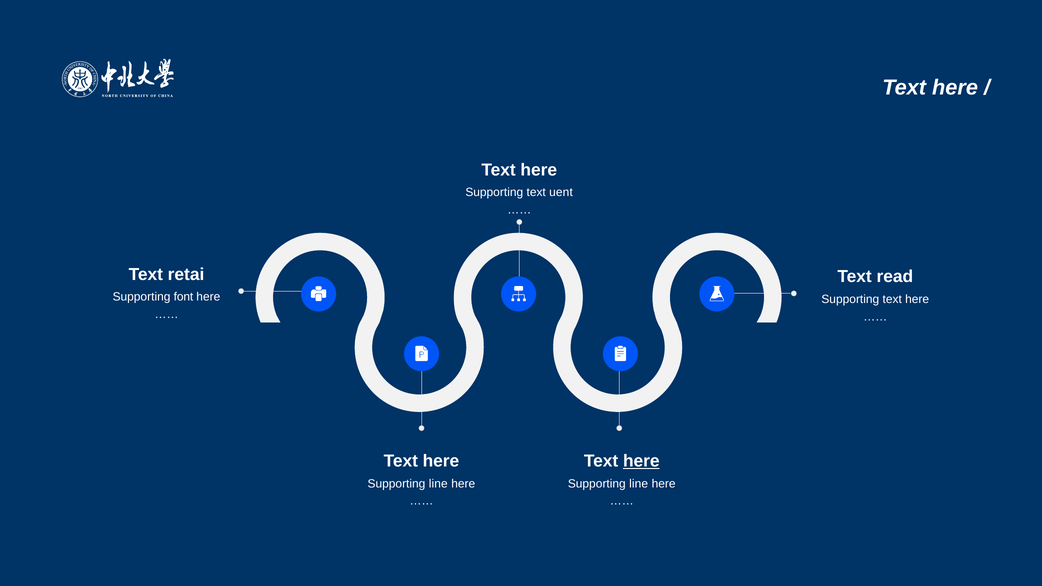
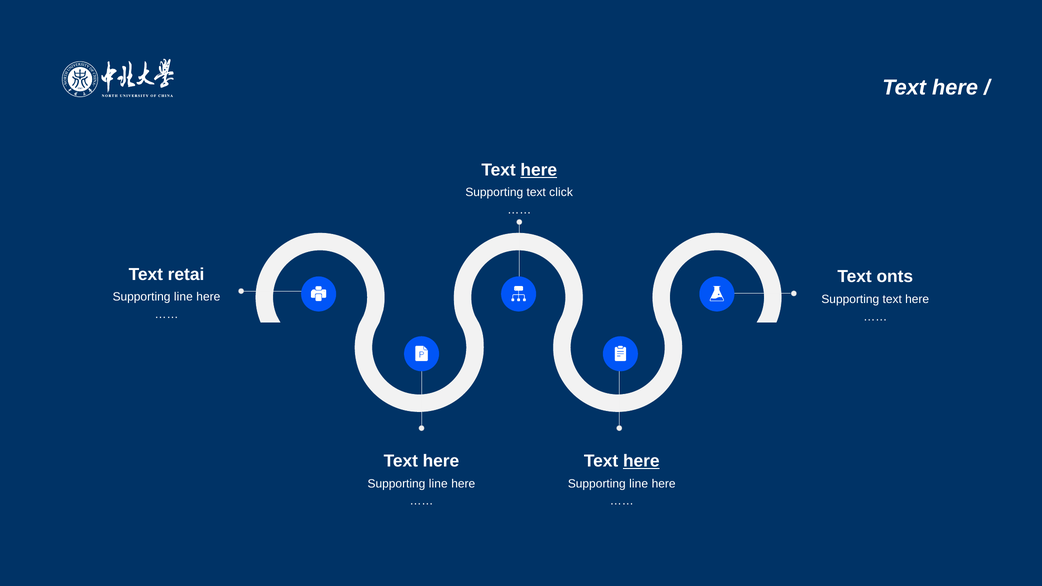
here at (539, 170) underline: none -> present
uent: uent -> click
read: read -> onts
font at (183, 297): font -> line
